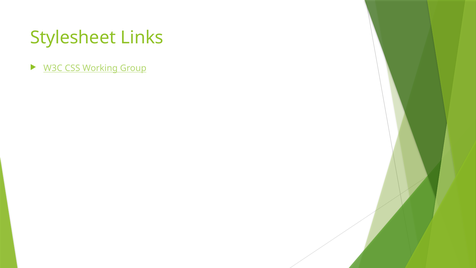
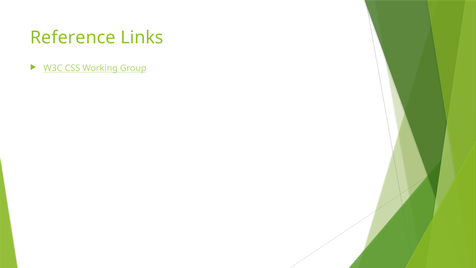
Stylesheet: Stylesheet -> Reference
